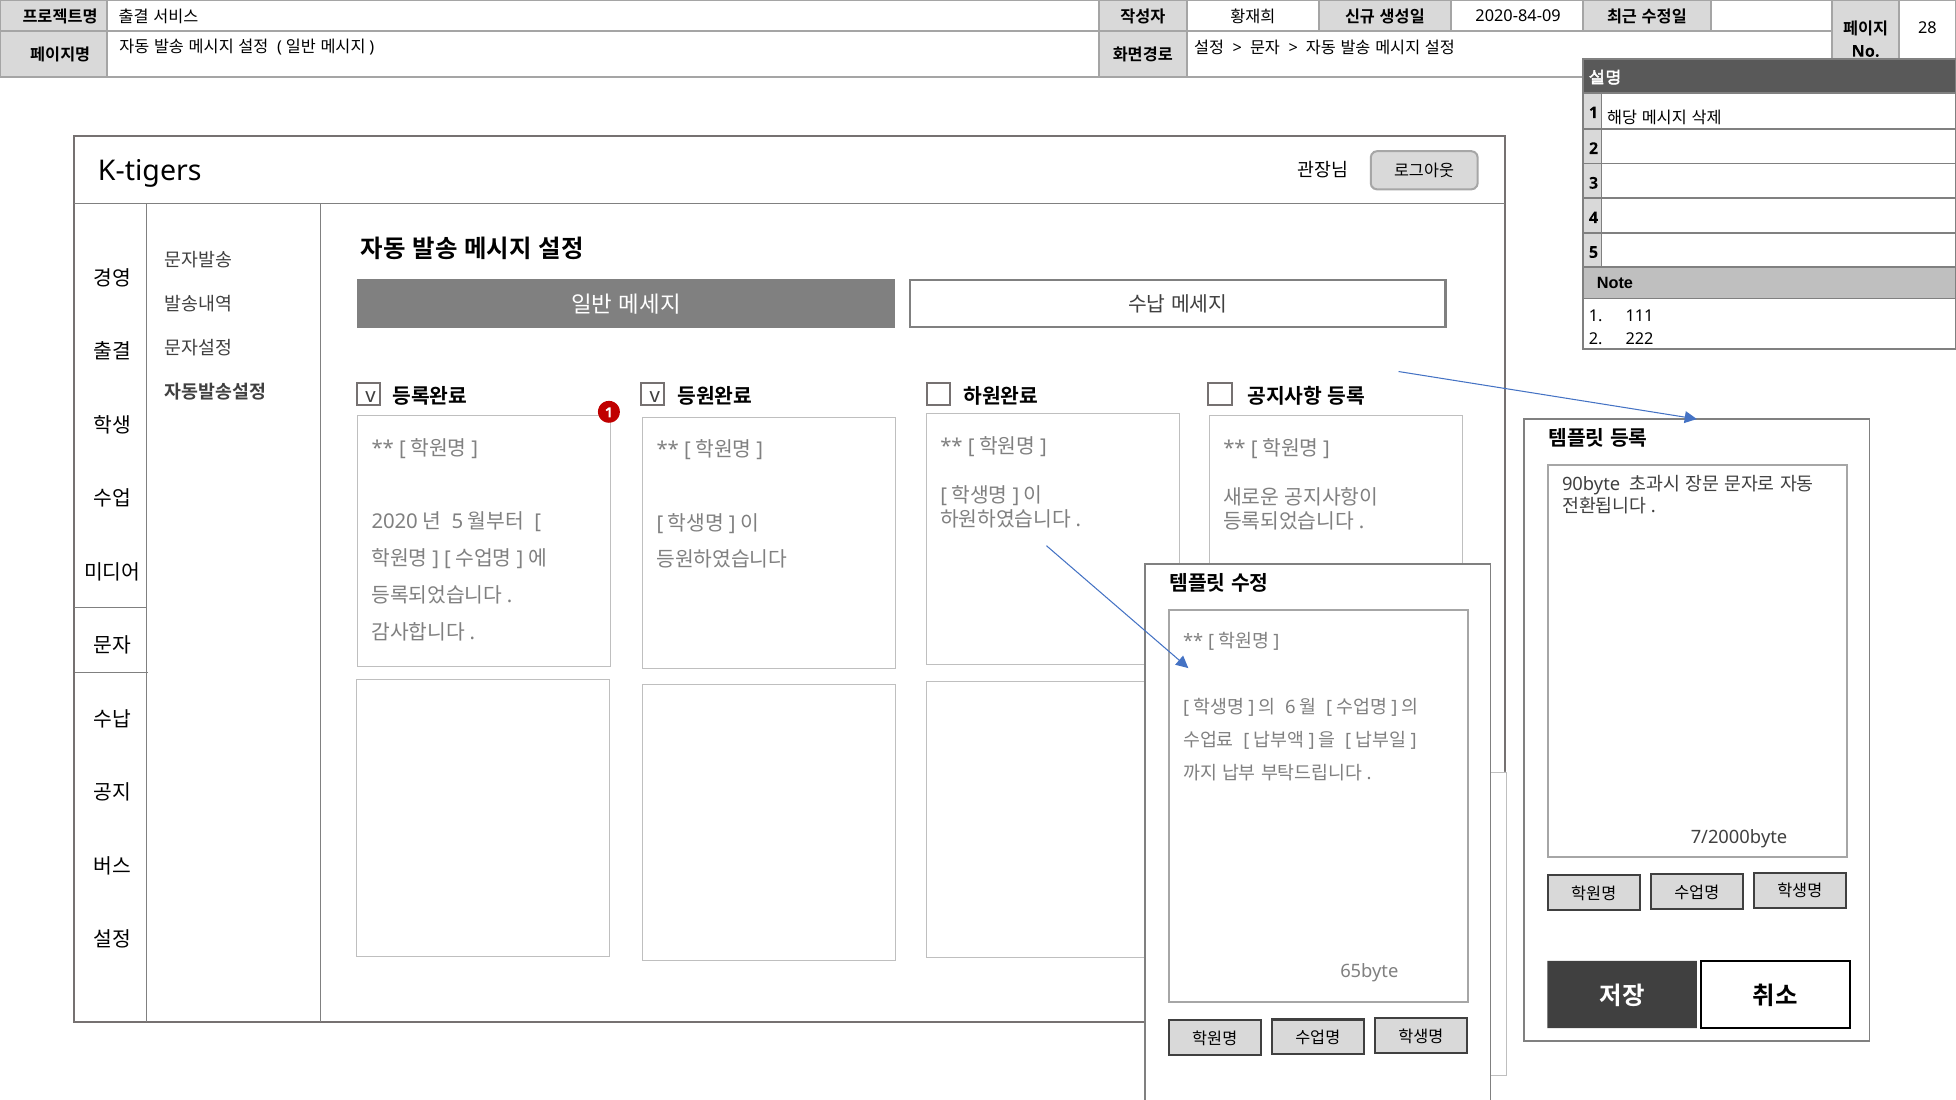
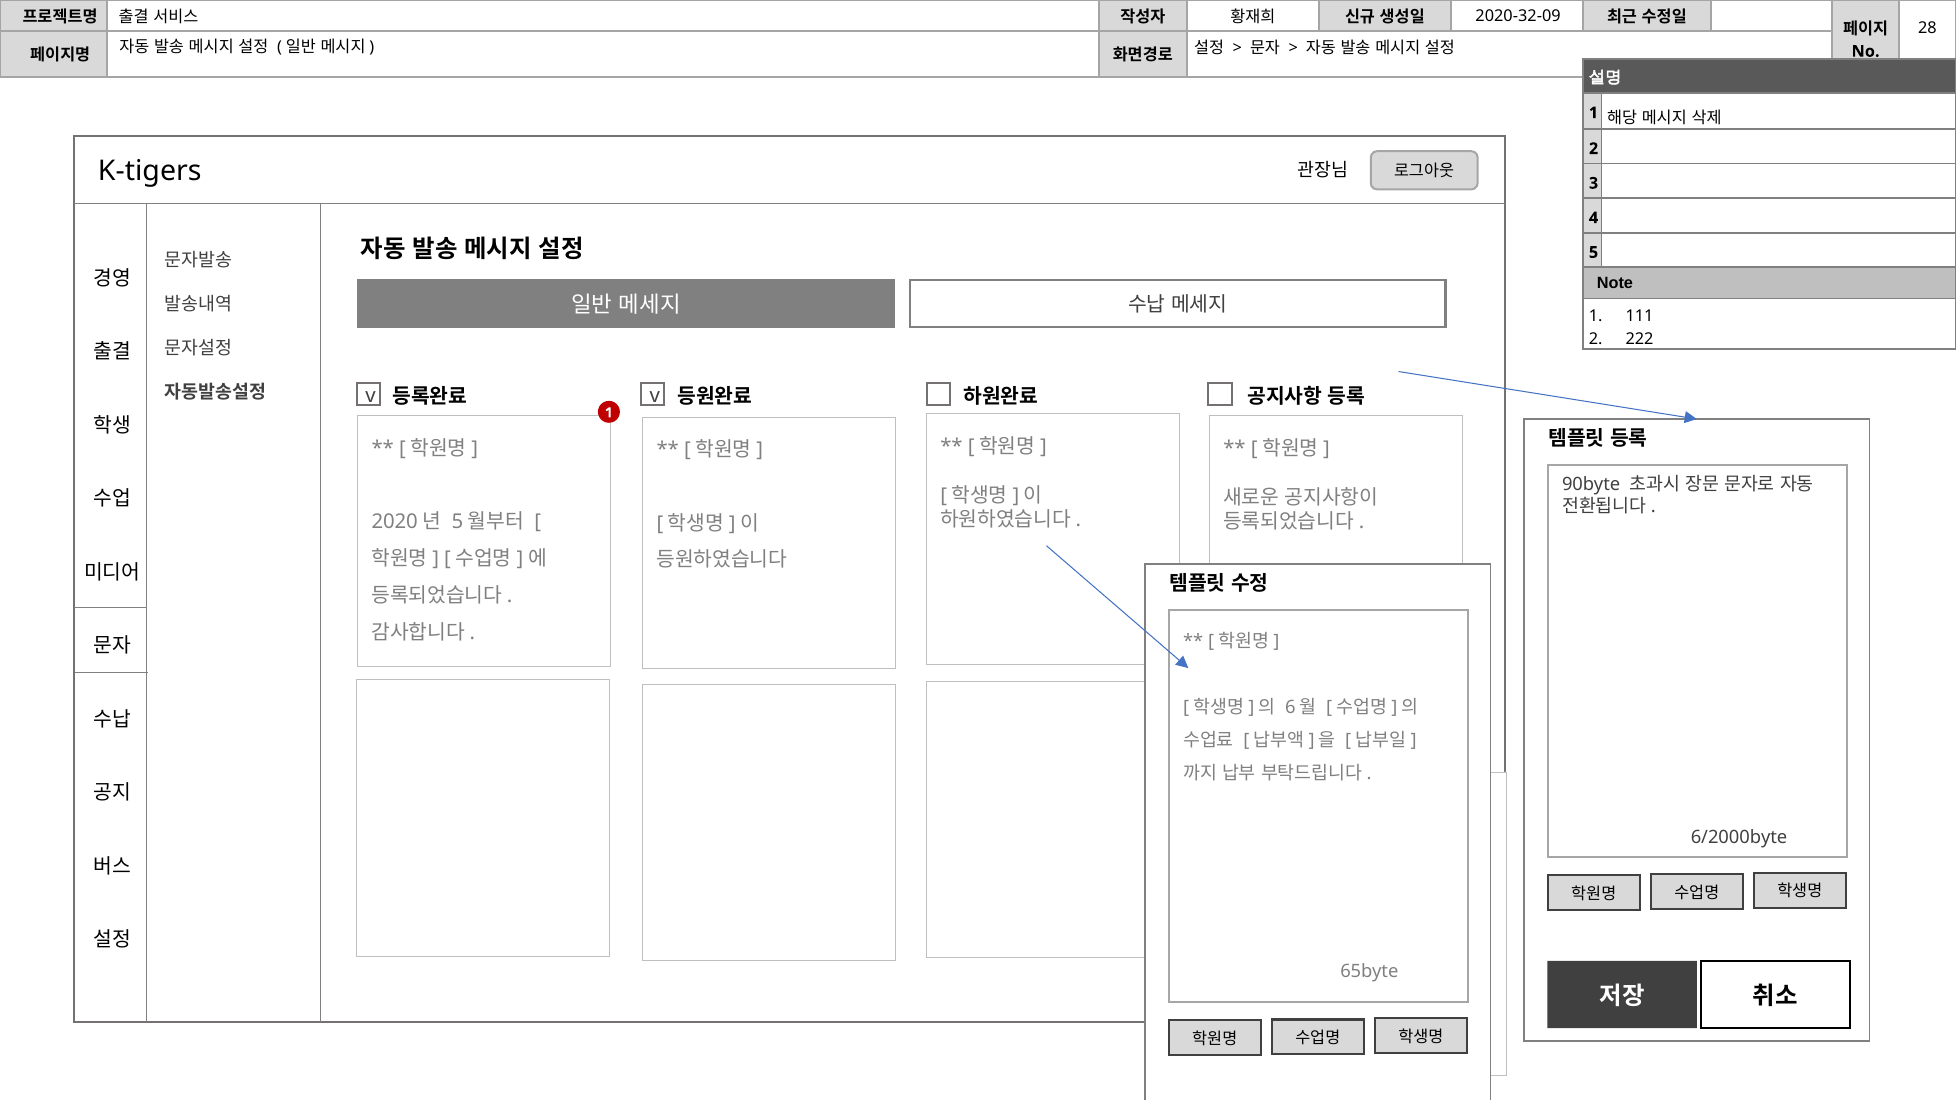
2020-84-09: 2020-84-09 -> 2020-32-09
7/2000byte: 7/2000byte -> 6/2000byte
